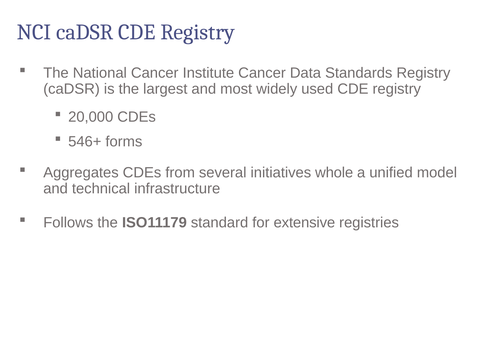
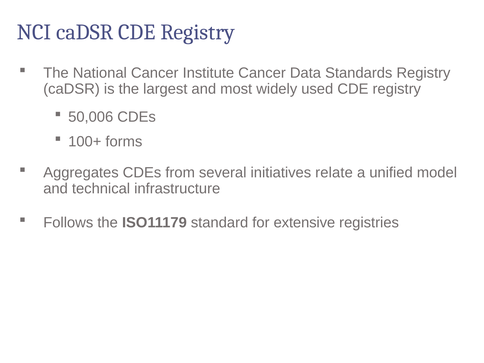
20,000: 20,000 -> 50,006
546+: 546+ -> 100+
whole: whole -> relate
